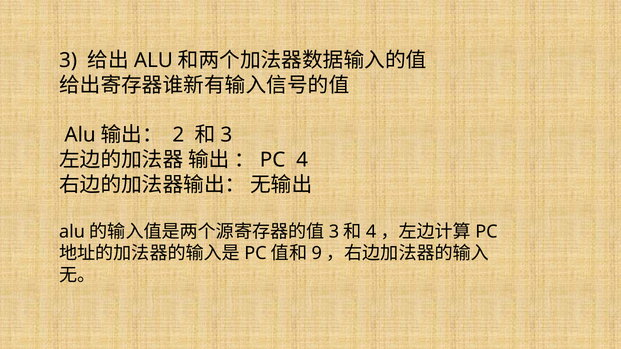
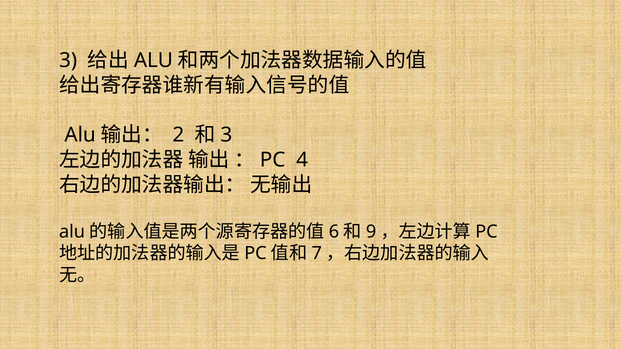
3 at (334, 232): 3 -> 6
4 at (371, 232): 4 -> 9
9: 9 -> 7
